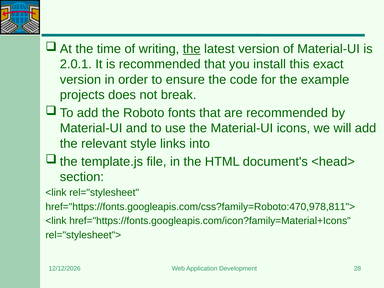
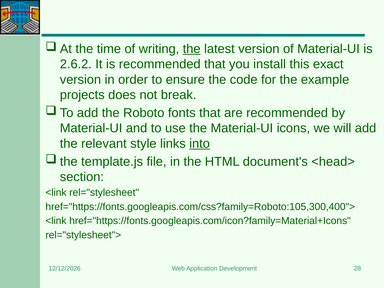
2.0.1: 2.0.1 -> 2.6.2
into underline: none -> present
href="https://fonts.googleapis.com/css?family=Roboto:470,978,811">: href="https://fonts.googleapis.com/css?family=Roboto:470,978,811"> -> href="https://fonts.googleapis.com/css?family=Roboto:105,300,400">
